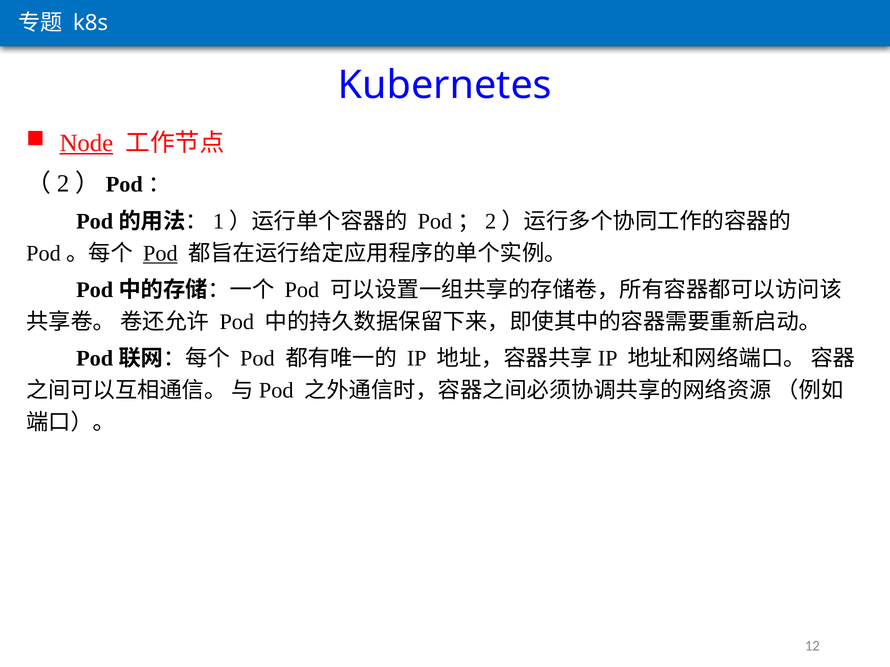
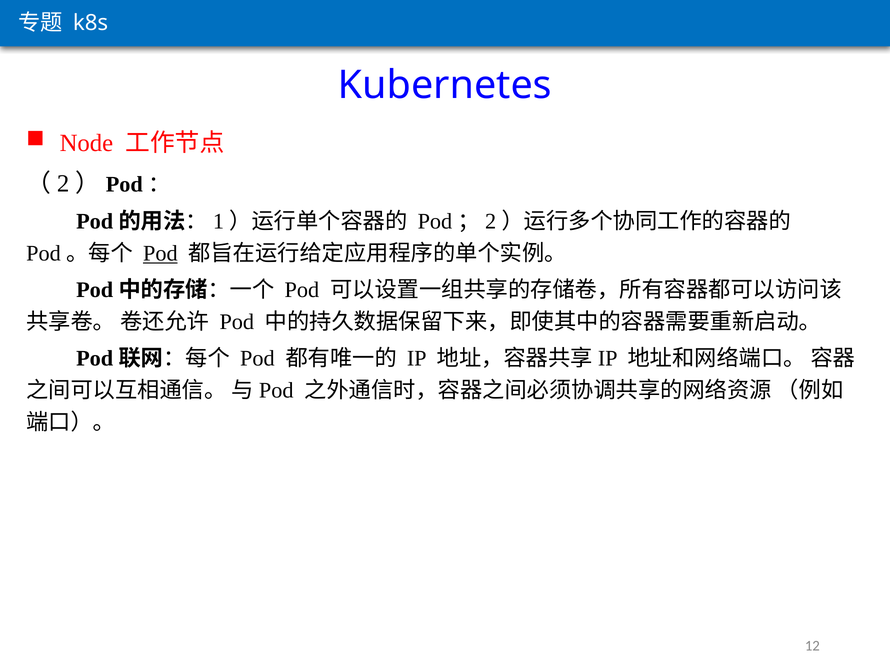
Node underline: present -> none
